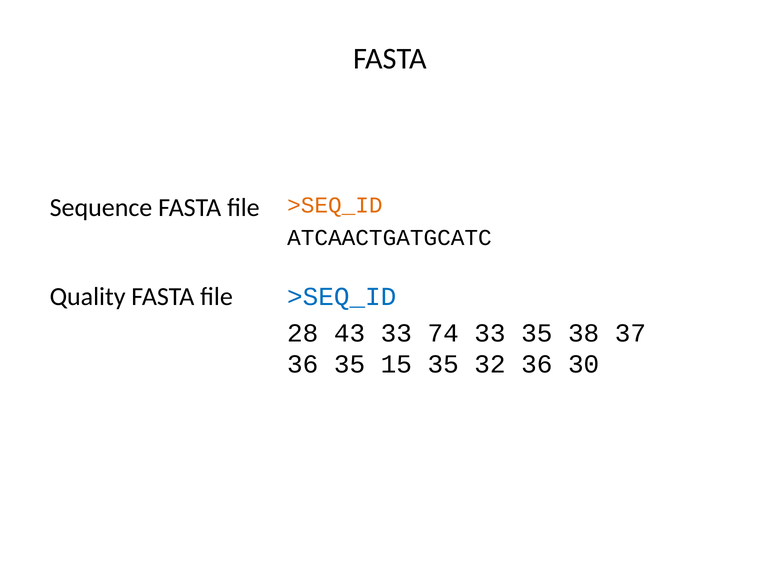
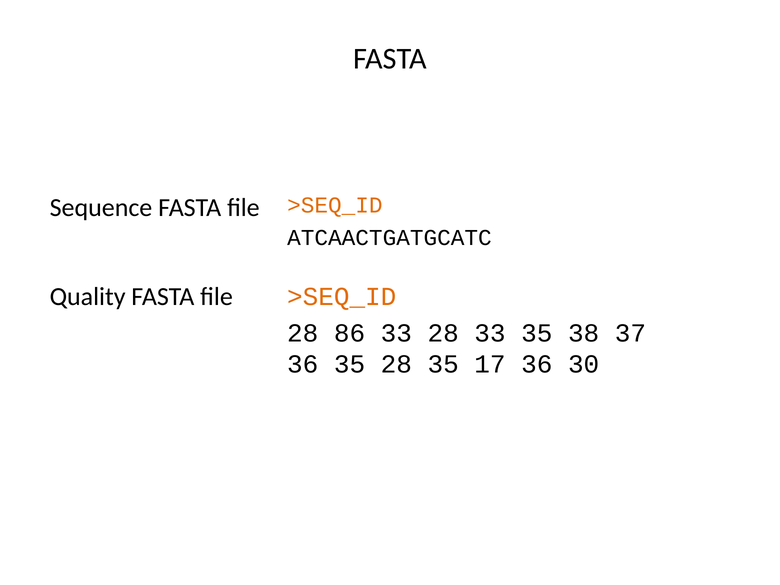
>SEQ_ID at (342, 297) colour: blue -> orange
43: 43 -> 86
33 74: 74 -> 28
35 15: 15 -> 28
32: 32 -> 17
